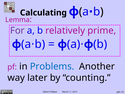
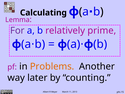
Problems colour: blue -> orange
